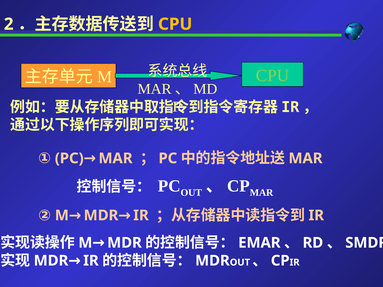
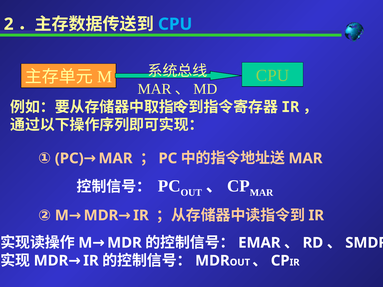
CPU at (175, 24) colour: yellow -> light blue
